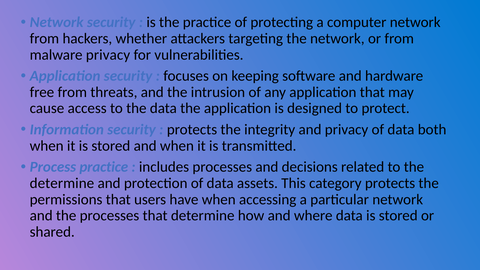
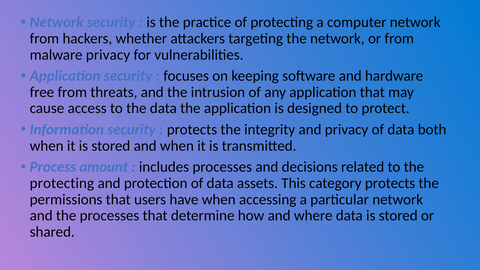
Process practice: practice -> amount
determine at (62, 183): determine -> protecting
